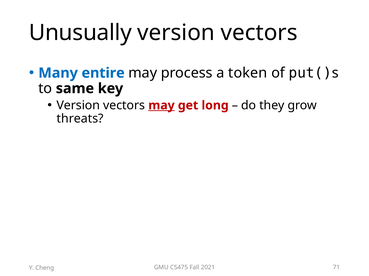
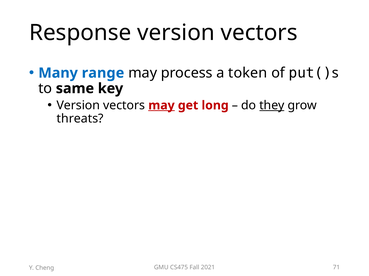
Unusually: Unusually -> Response
entire: entire -> range
they underline: none -> present
